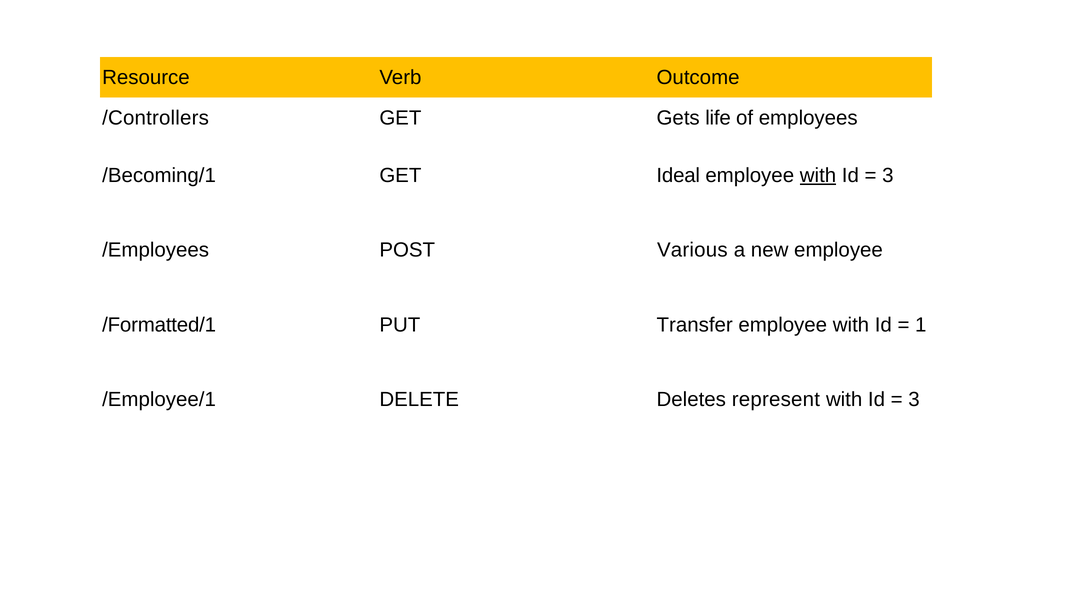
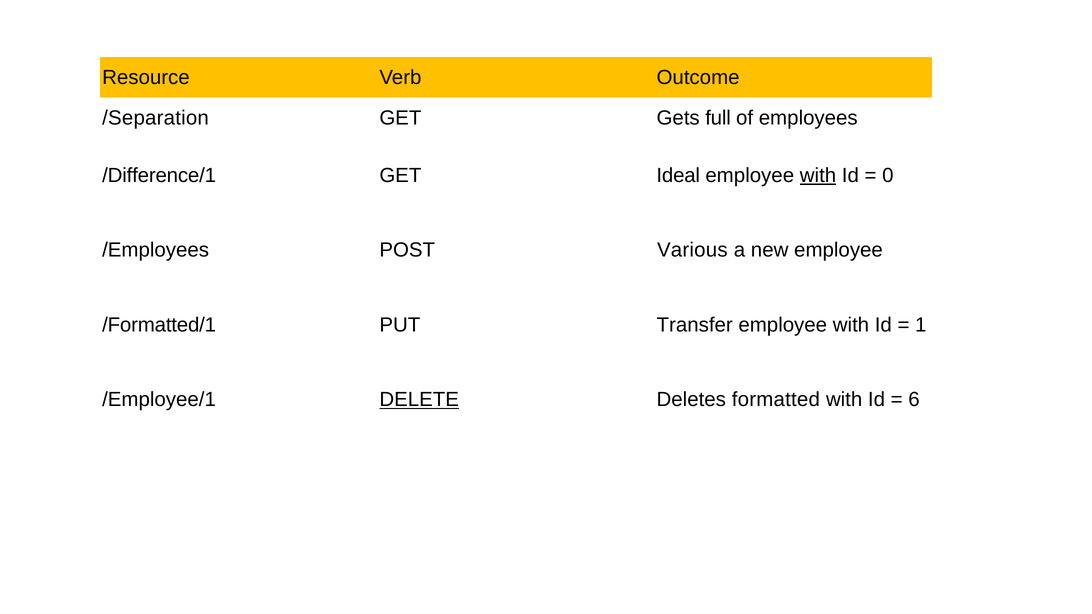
/Controllers: /Controllers -> /Separation
life: life -> full
/Becoming/1: /Becoming/1 -> /Difference/1
3 at (888, 175): 3 -> 0
DELETE underline: none -> present
represent: represent -> formatted
3 at (914, 400): 3 -> 6
